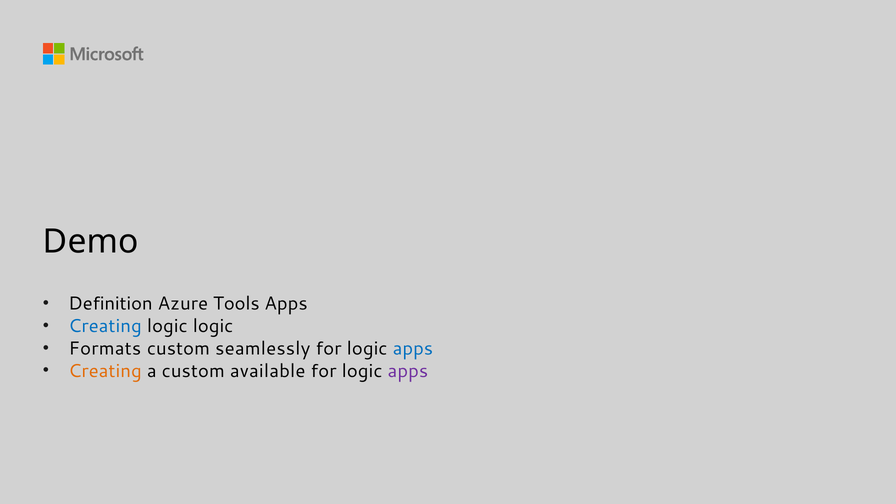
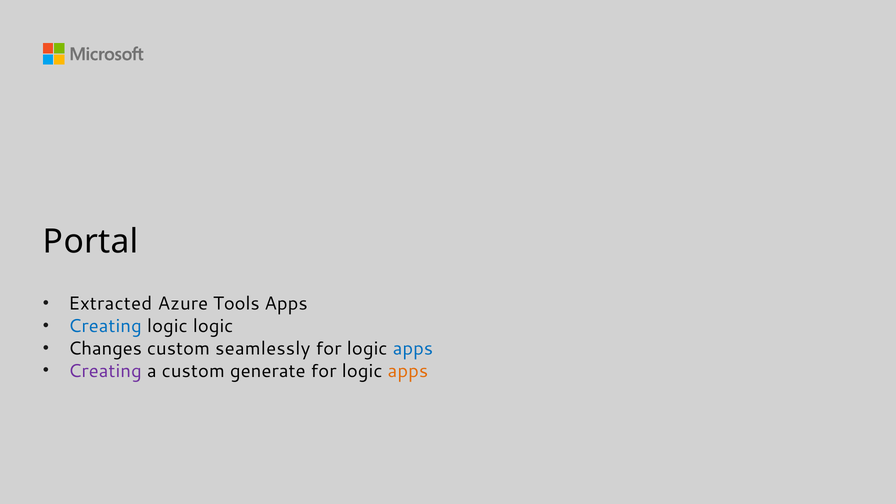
Demo: Demo -> Portal
Definition: Definition -> Extracted
Formats: Formats -> Changes
Creating at (105, 371) colour: orange -> purple
available: available -> generate
apps at (408, 371) colour: purple -> orange
